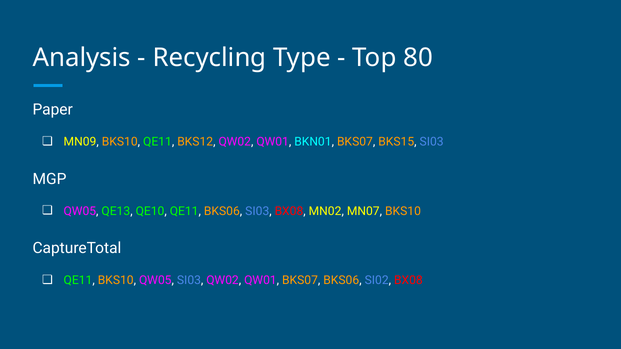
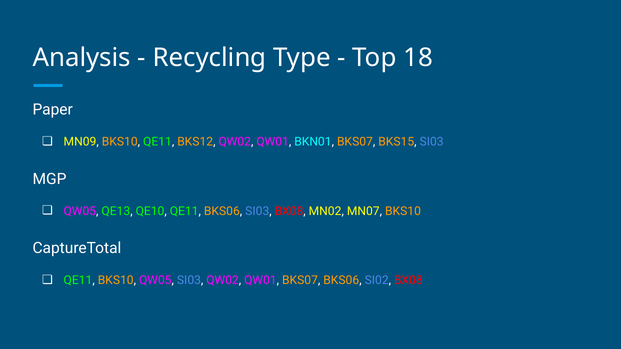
80: 80 -> 18
